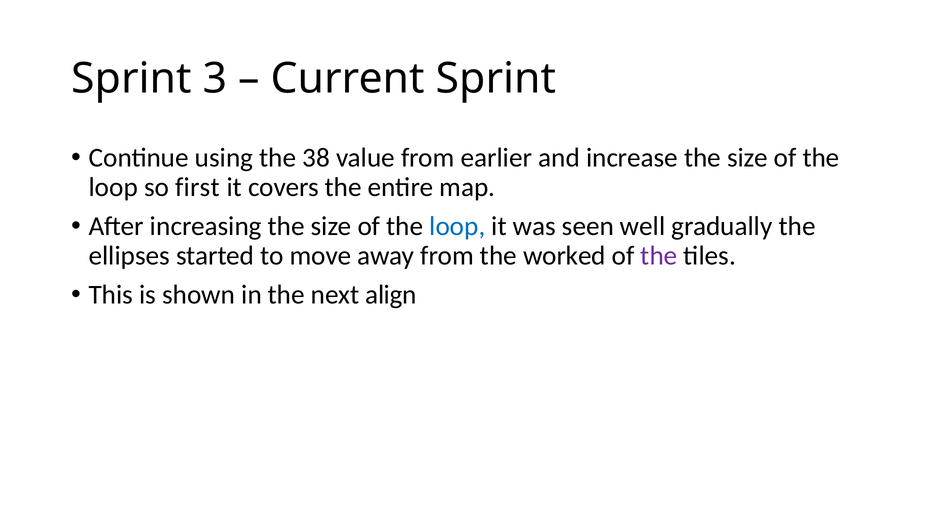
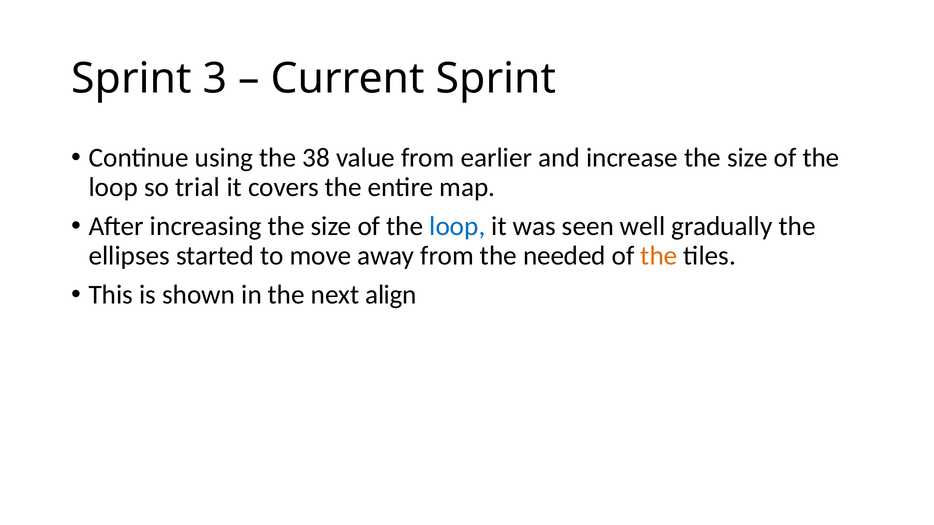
first: first -> trial
worked: worked -> needed
the at (659, 256) colour: purple -> orange
